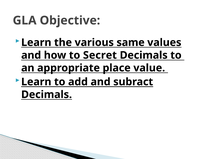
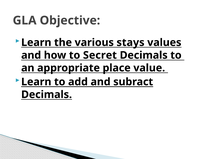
same: same -> stays
